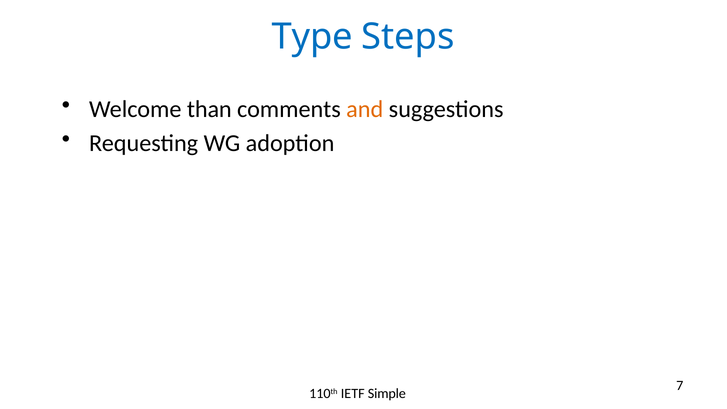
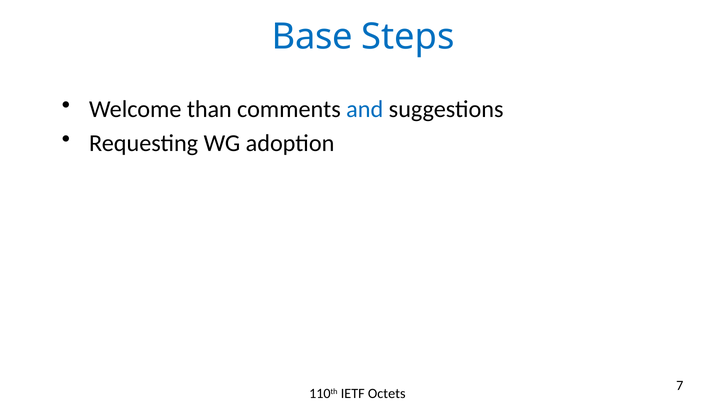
Type: Type -> Base
and colour: orange -> blue
Simple: Simple -> Octets
